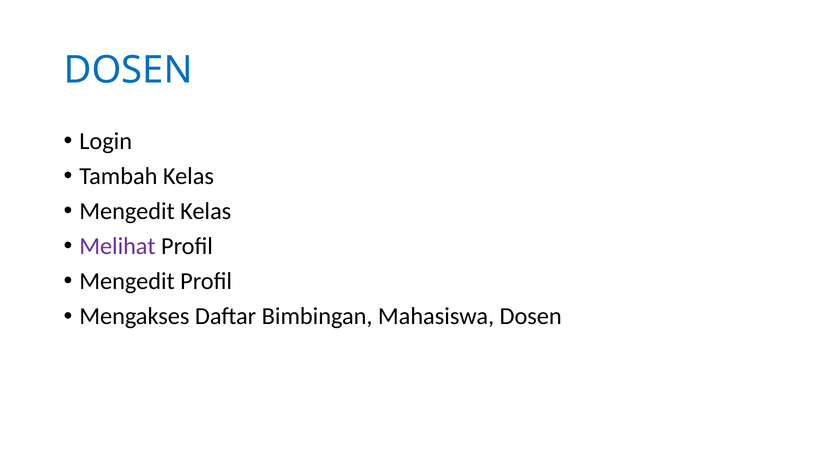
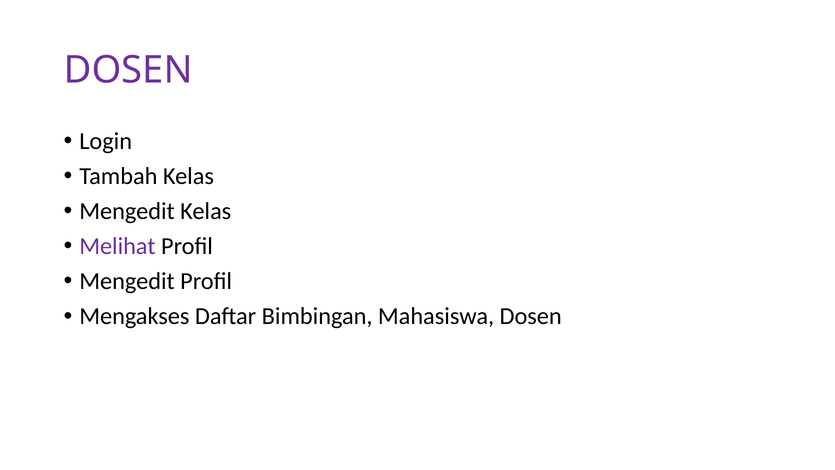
DOSEN at (128, 70) colour: blue -> purple
